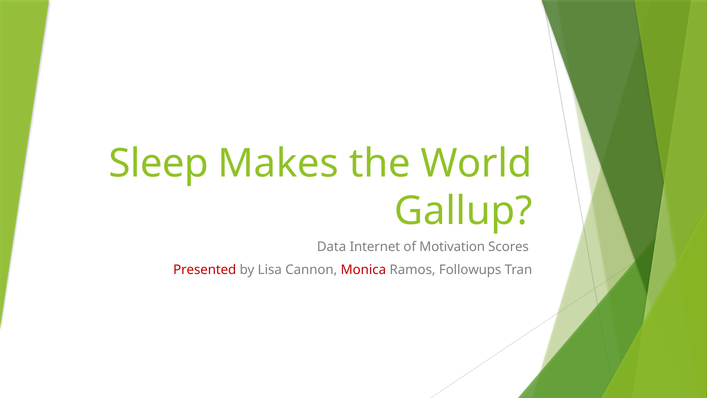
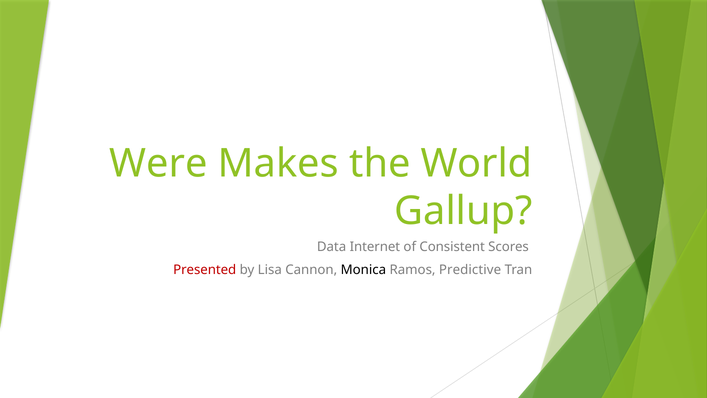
Sleep: Sleep -> Were
Motivation: Motivation -> Consistent
Monica colour: red -> black
Followups: Followups -> Predictive
